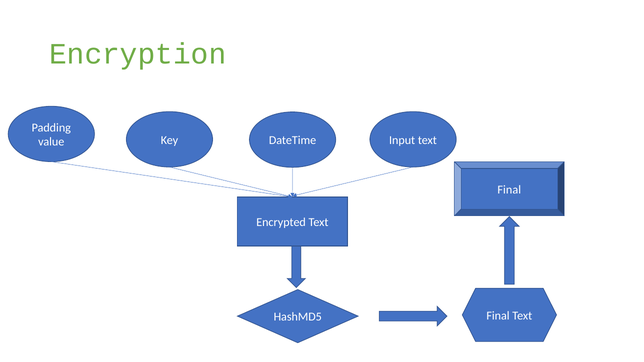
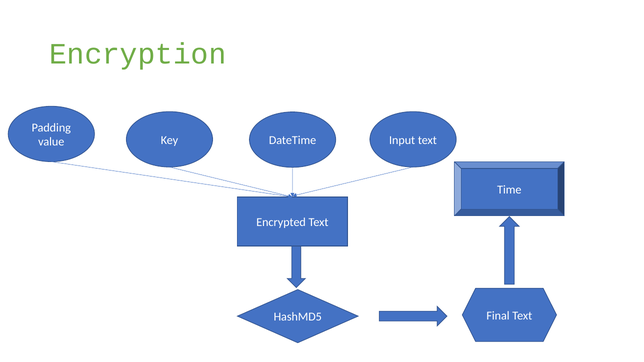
Final at (509, 190): Final -> Time
